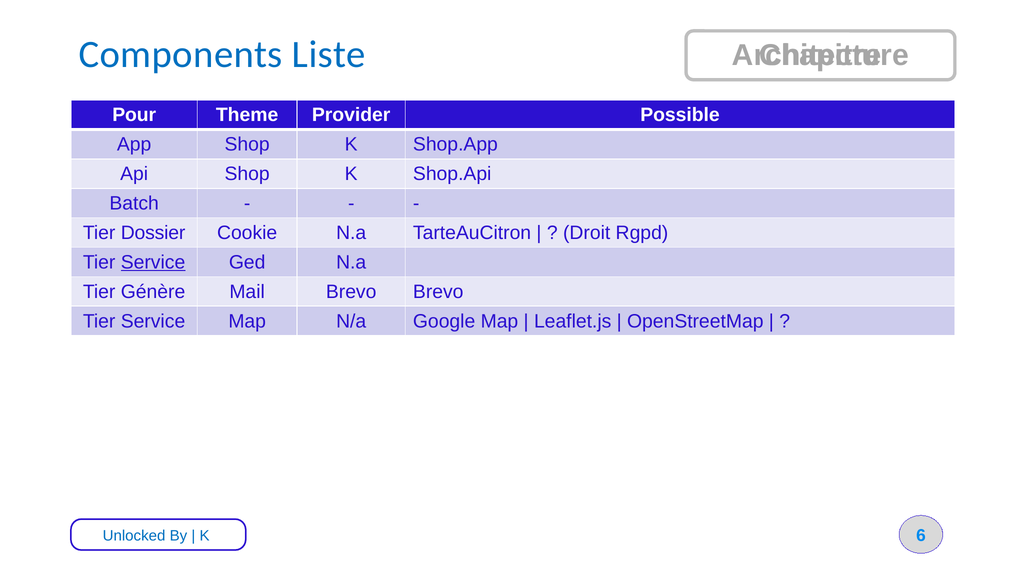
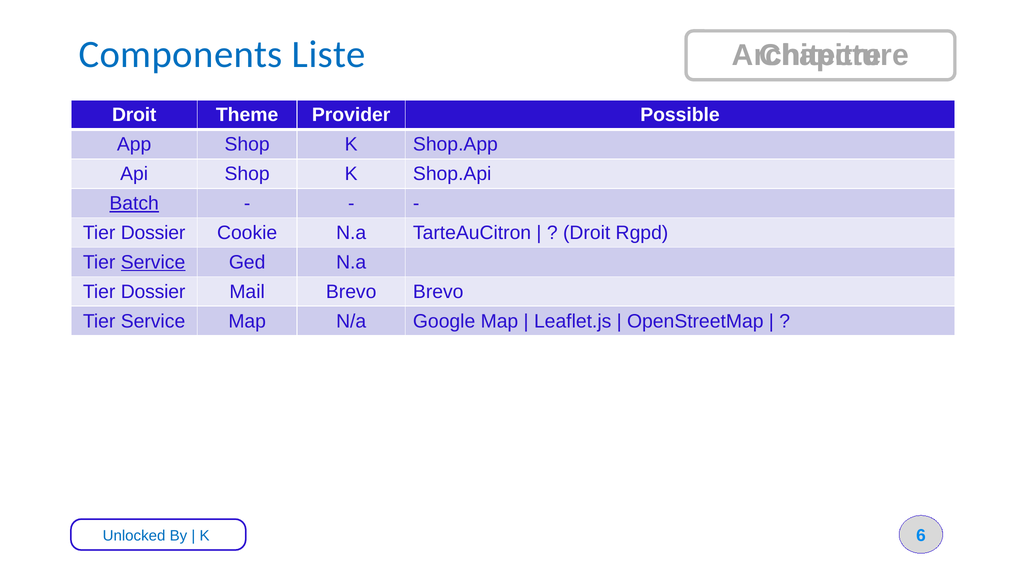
Pour at (134, 115): Pour -> Droit
Batch underline: none -> present
Génère at (153, 292): Génère -> Dossier
